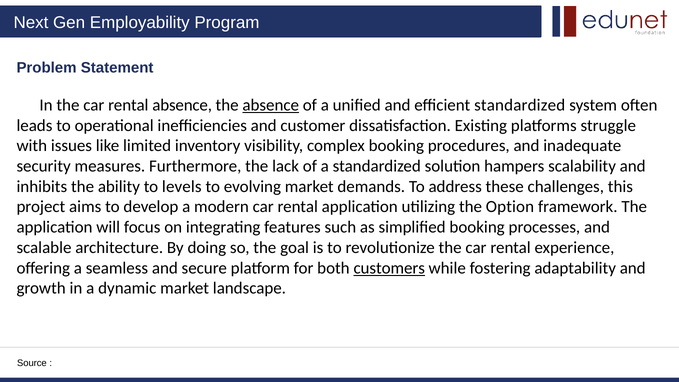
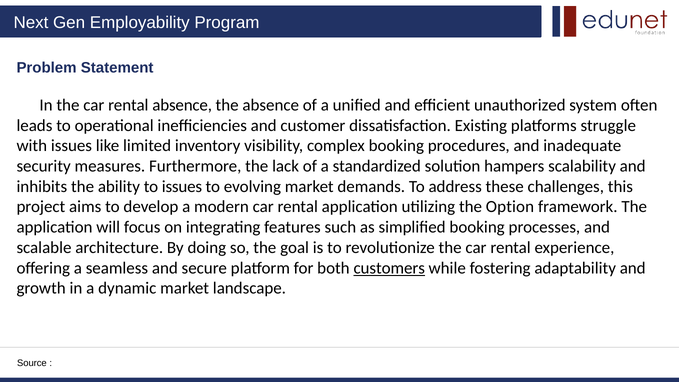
absence at (271, 105) underline: present -> none
efficient standardized: standardized -> unauthorized
to levels: levels -> issues
